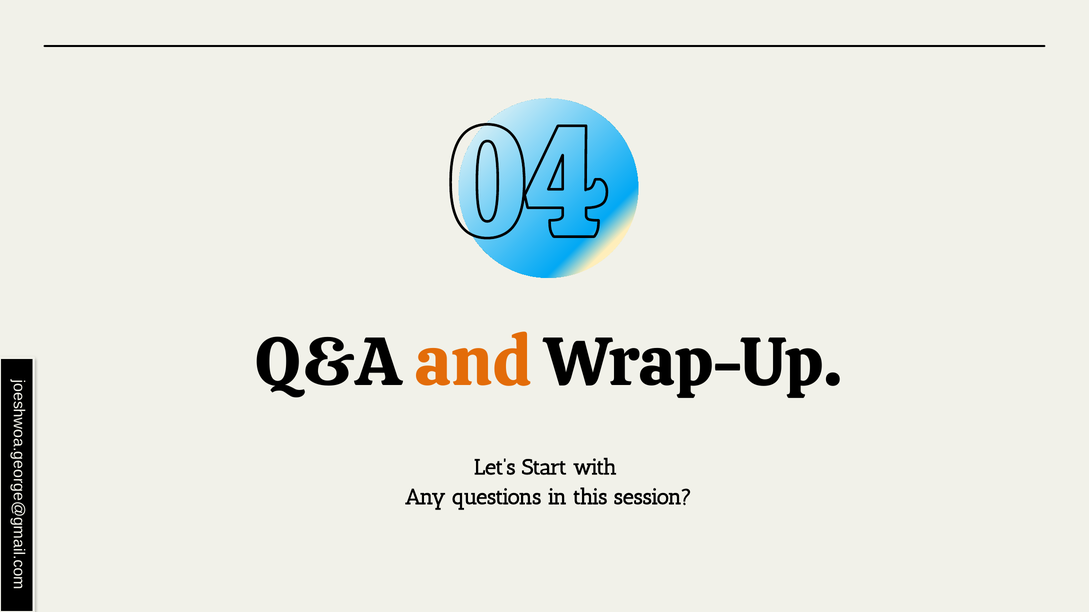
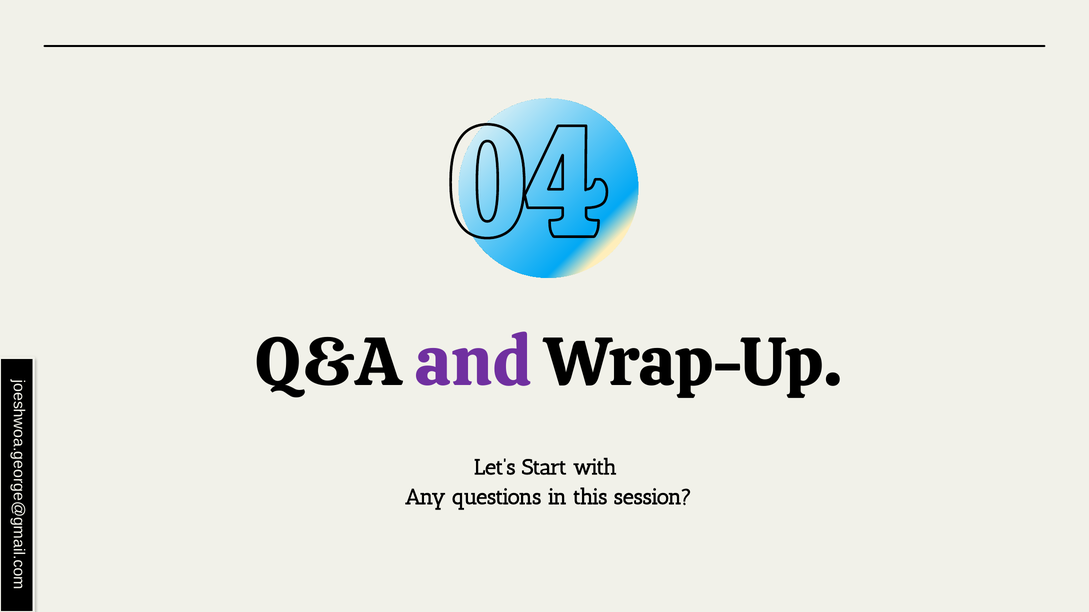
and colour: orange -> purple
